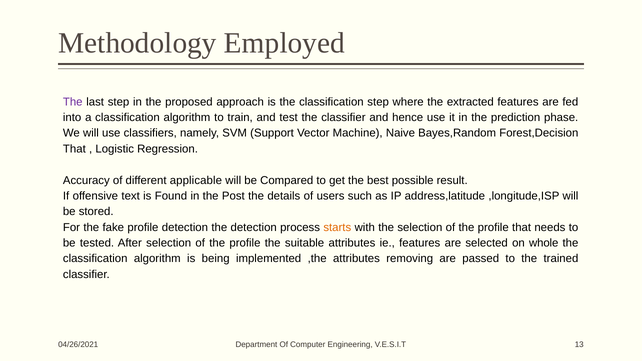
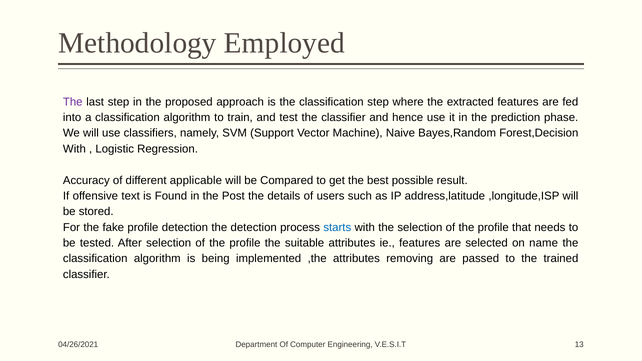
That at (74, 149): That -> With
starts colour: orange -> blue
whole: whole -> name
